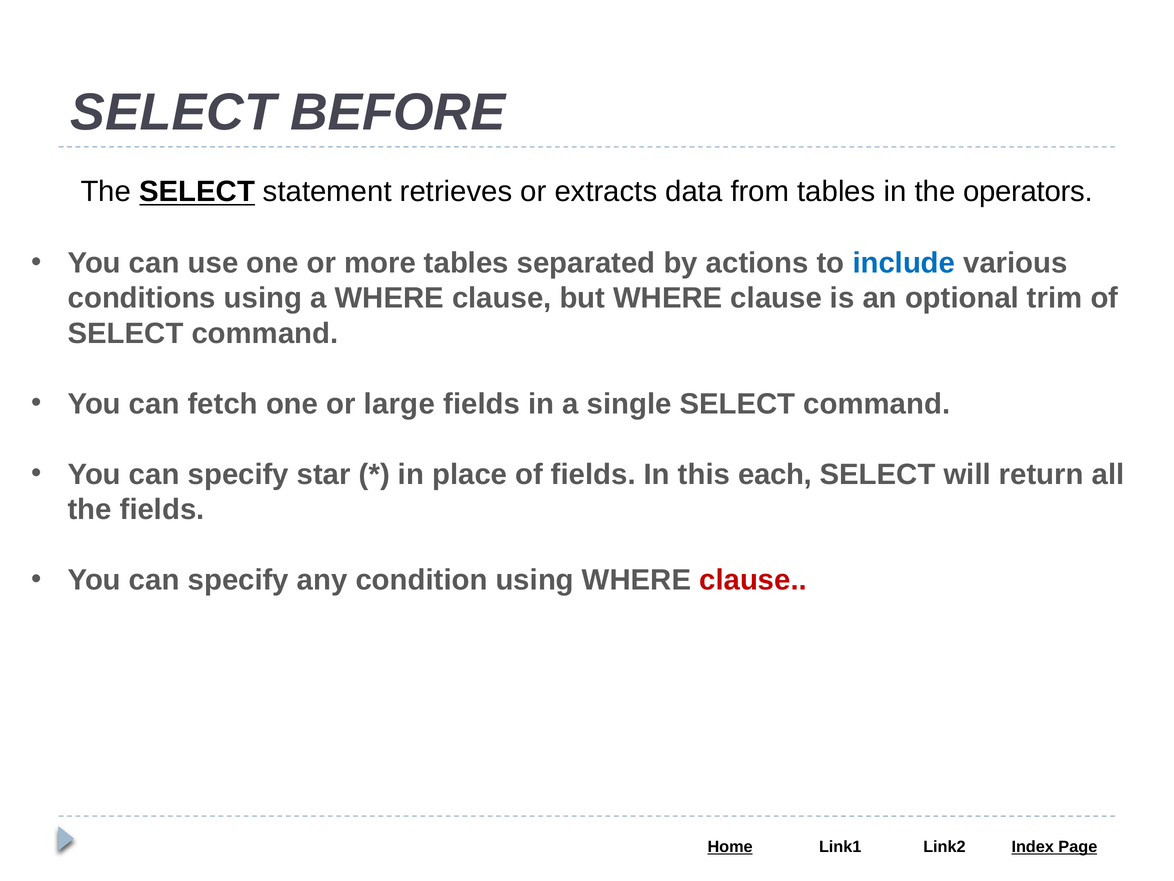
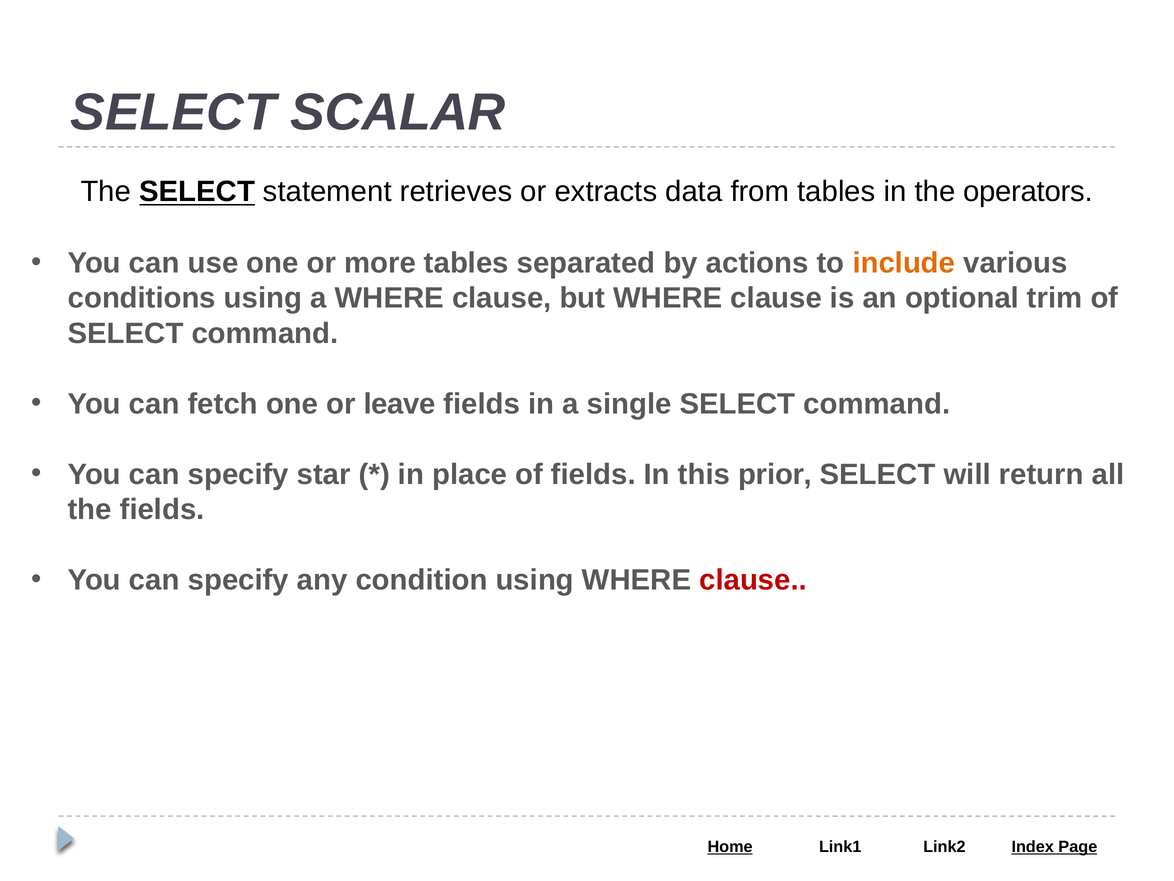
BEFORE: BEFORE -> SCALAR
include colour: blue -> orange
large: large -> leave
each: each -> prior
